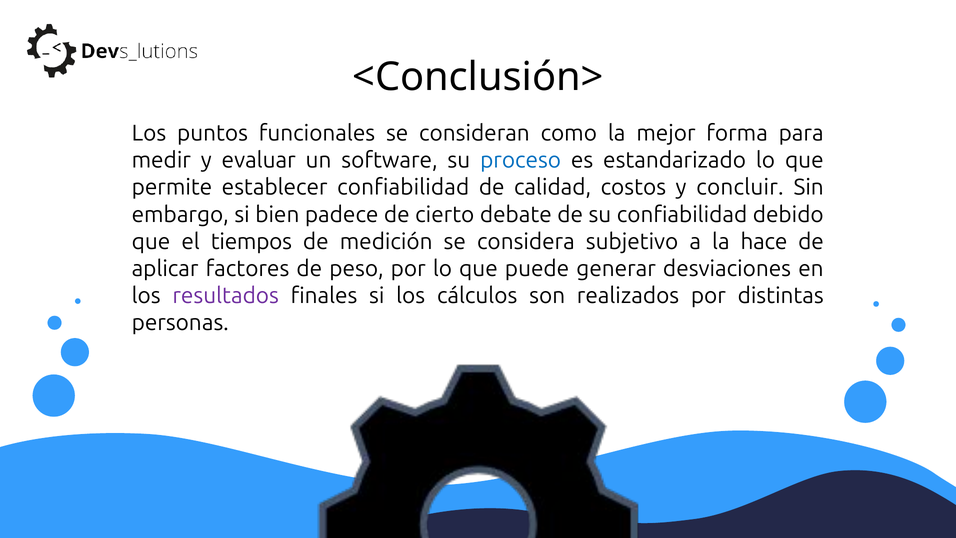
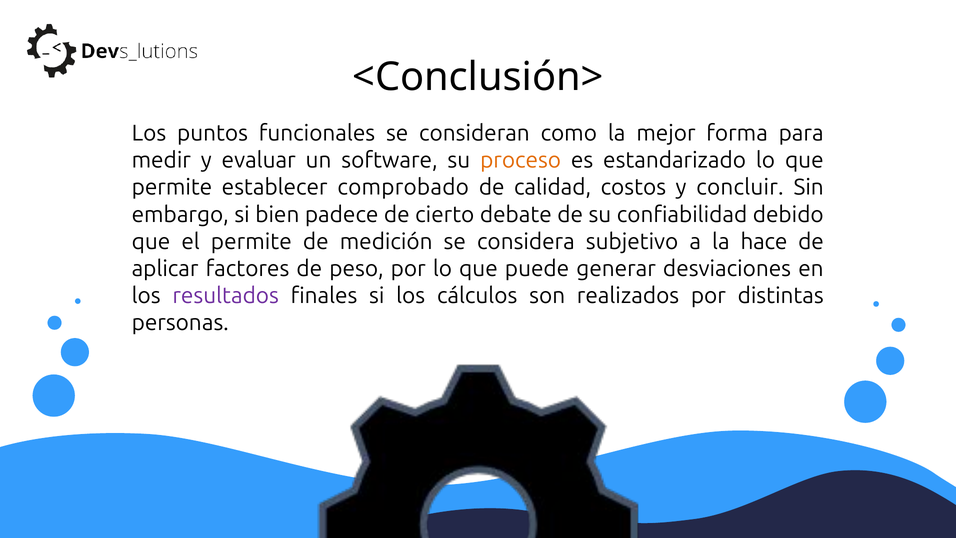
proceso colour: blue -> orange
establecer confiabilidad: confiabilidad -> comprobado
el tiempos: tiempos -> permite
